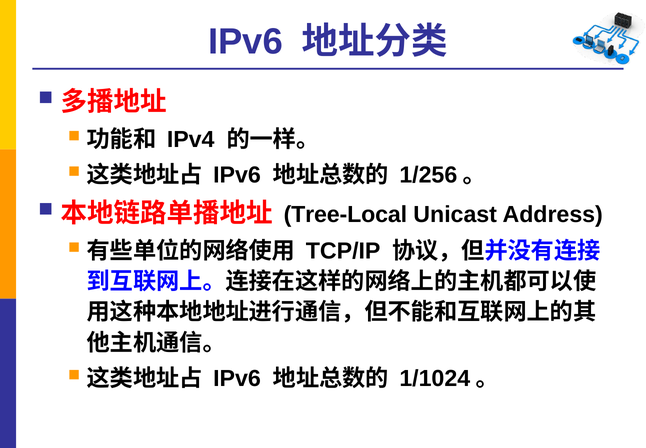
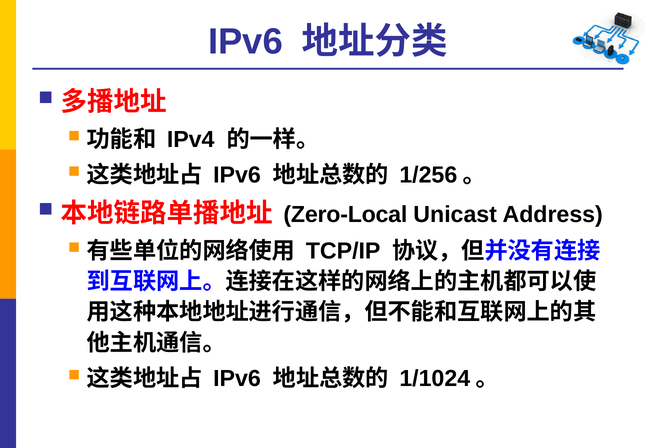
Tree-Local: Tree-Local -> Zero-Local
